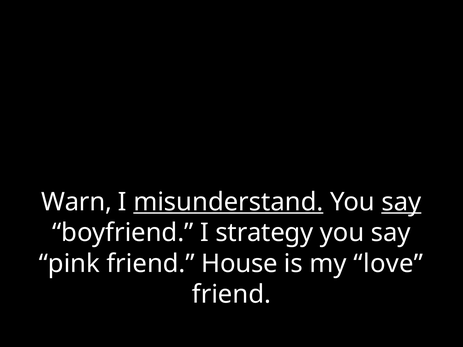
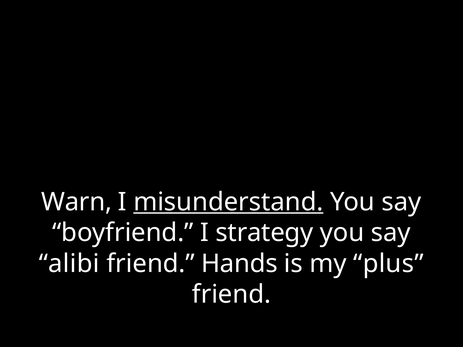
say at (401, 202) underline: present -> none
pink: pink -> alibi
House: House -> Hands
love: love -> plus
